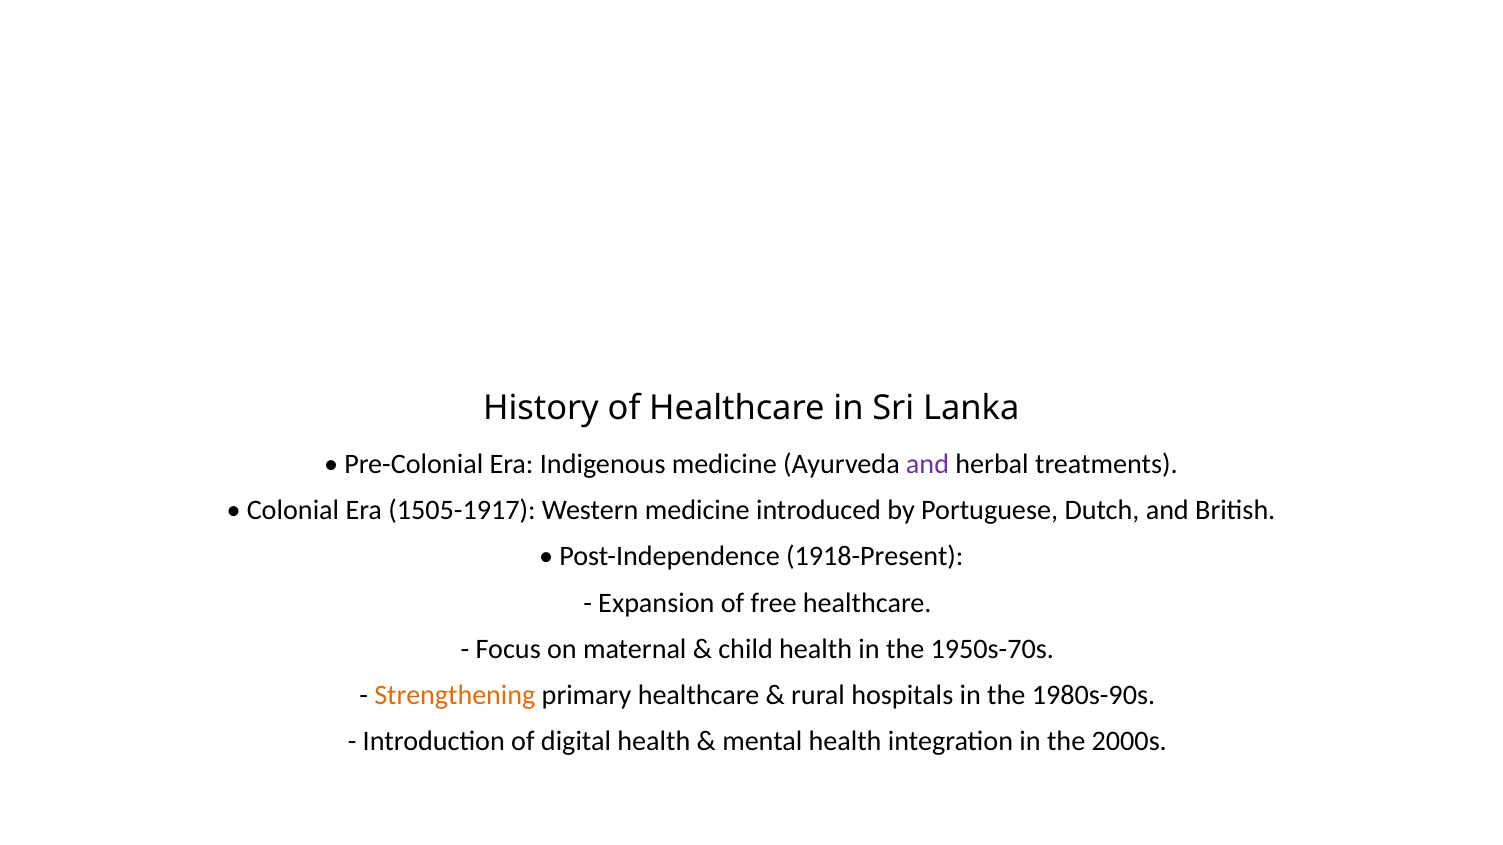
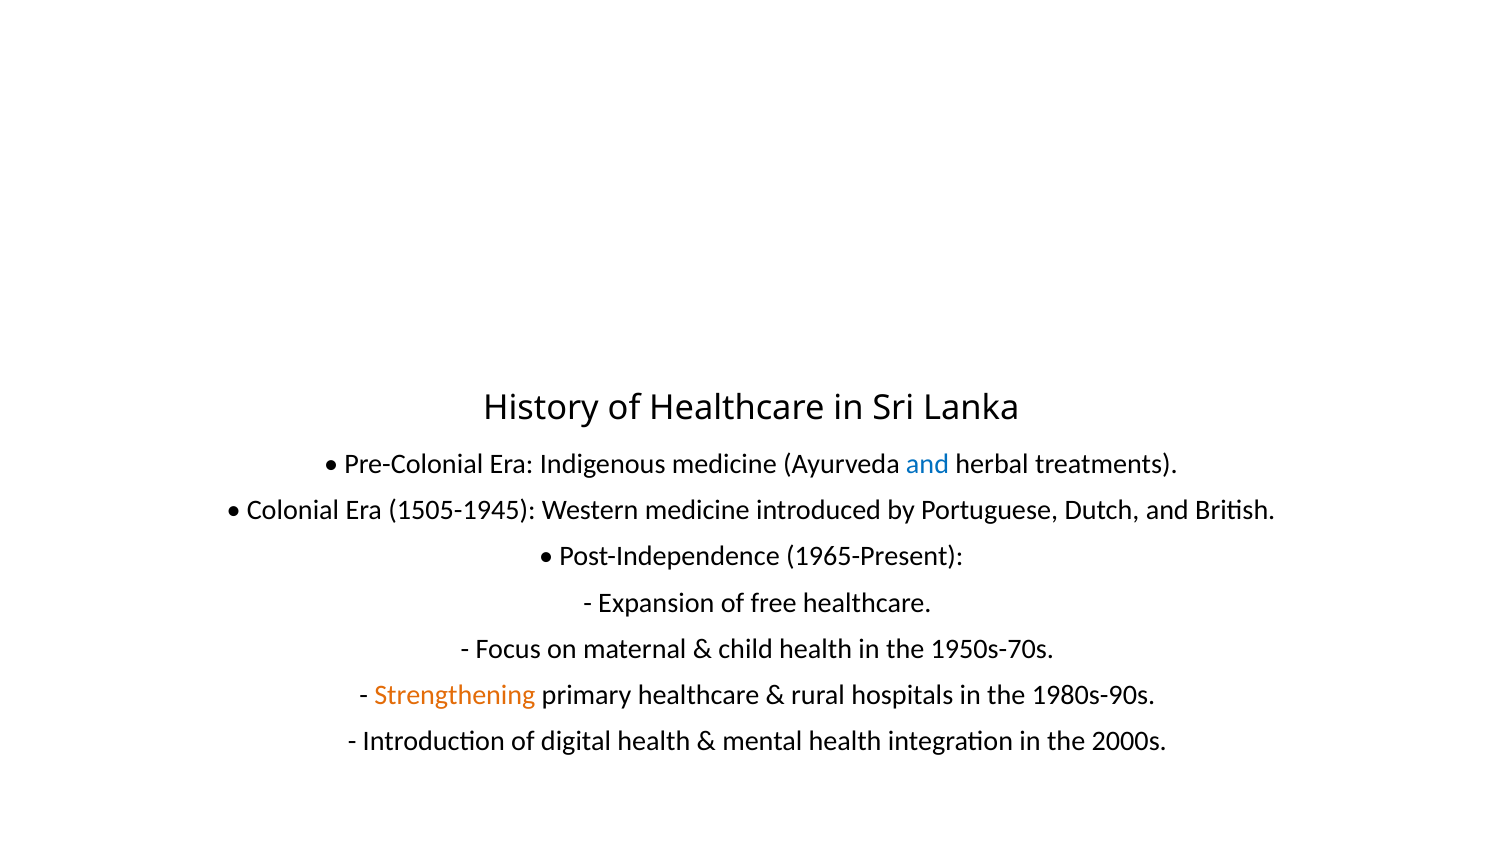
and at (927, 465) colour: purple -> blue
1505-1917: 1505-1917 -> 1505-1945
1918-Present: 1918-Present -> 1965-Present
